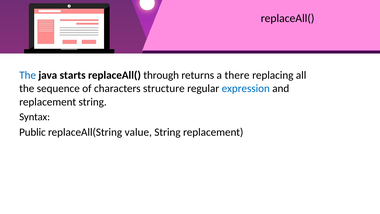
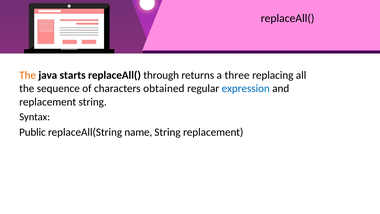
The at (28, 75) colour: blue -> orange
there: there -> three
structure: structure -> obtained
value: value -> name
